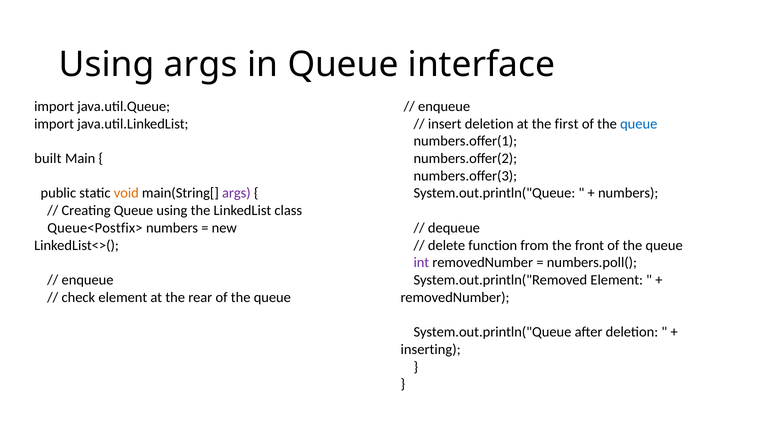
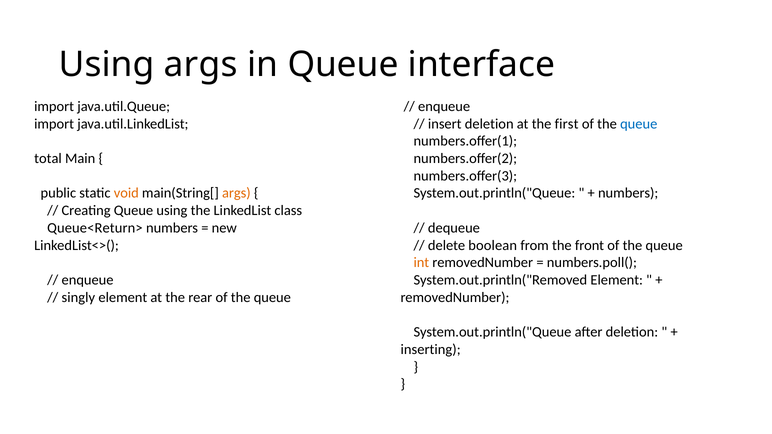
built: built -> total
args at (236, 193) colour: purple -> orange
Queue<Postfix>: Queue<Postfix> -> Queue<Return>
function: function -> boolean
int colour: purple -> orange
check: check -> singly
